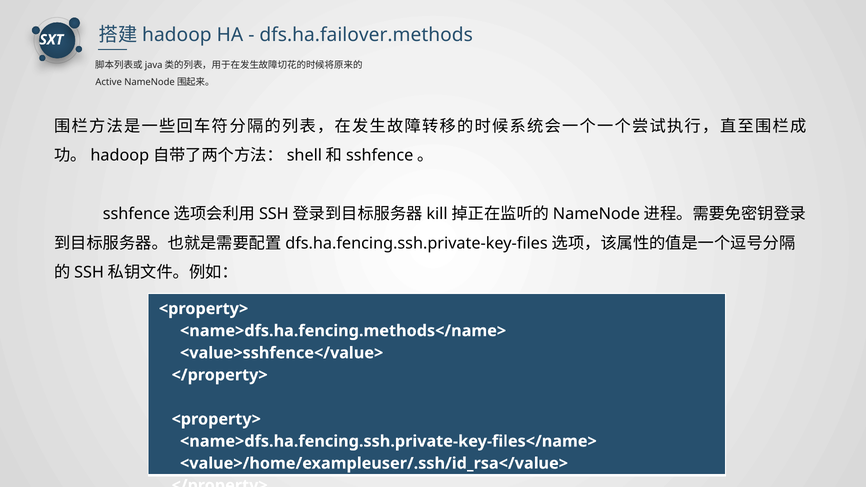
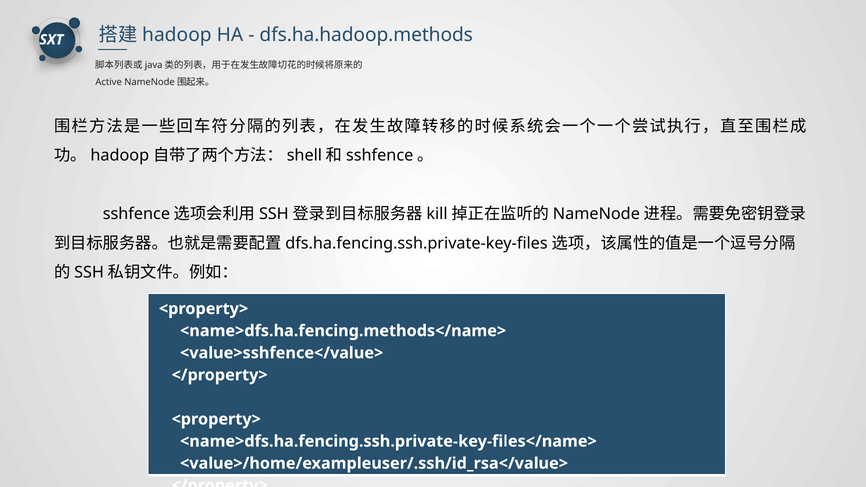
dfs.ha.failover.methods: dfs.ha.failover.methods -> dfs.ha.hadoop.methods
